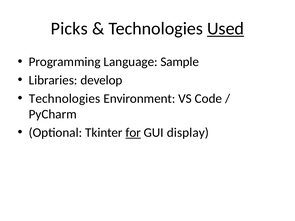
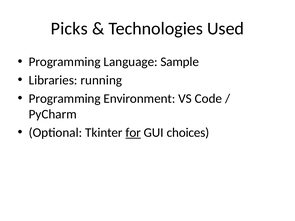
Used underline: present -> none
develop: develop -> running
Technologies at (65, 99): Technologies -> Programming
display: display -> choices
